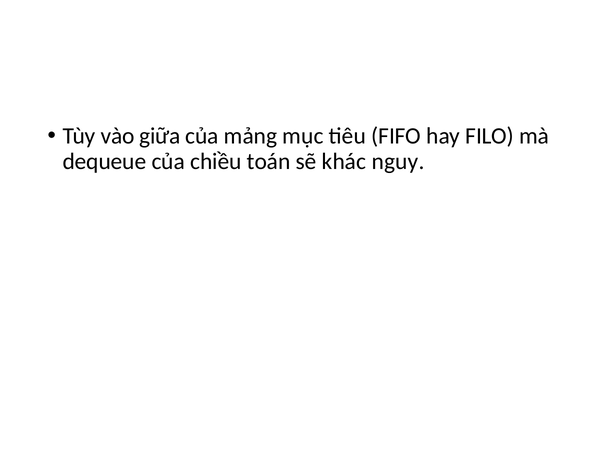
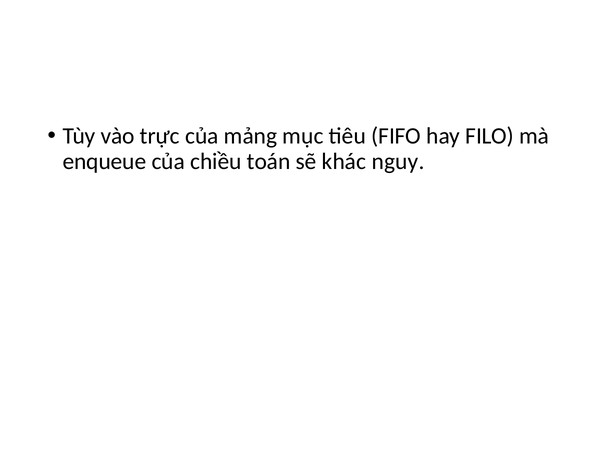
giữa: giữa -> trực
dequeue: dequeue -> enqueue
